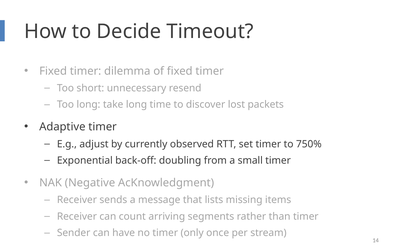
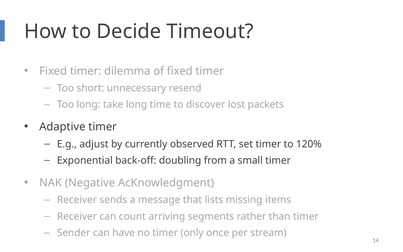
750%: 750% -> 120%
